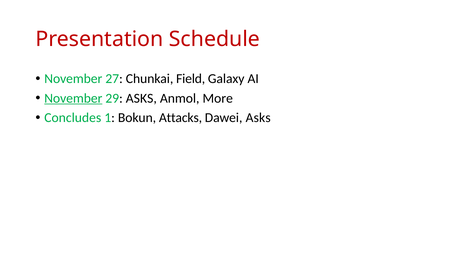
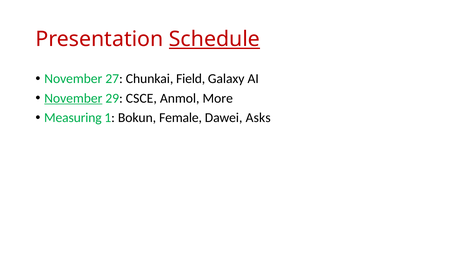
Schedule underline: none -> present
29 ASKS: ASKS -> CSCE
Concludes: Concludes -> Measuring
Attacks: Attacks -> Female
